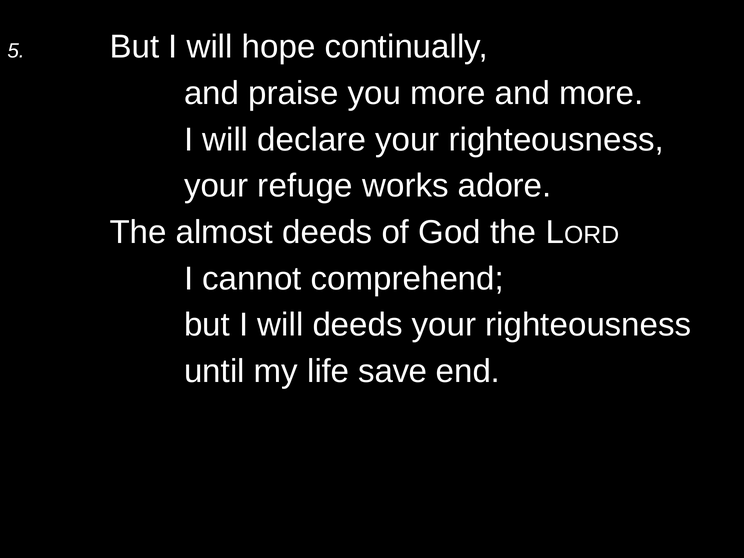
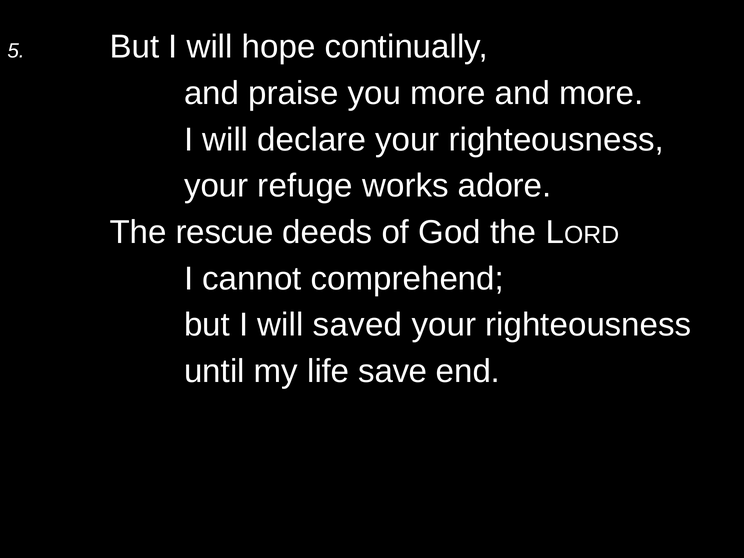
almost: almost -> rescue
will deeds: deeds -> saved
